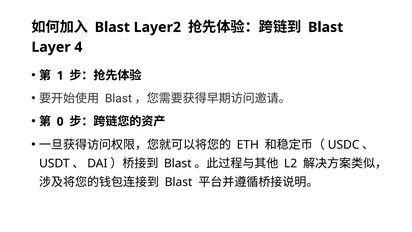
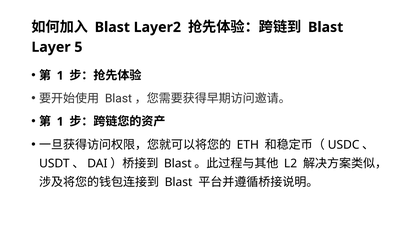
4: 4 -> 5
0 at (60, 122): 0 -> 1
